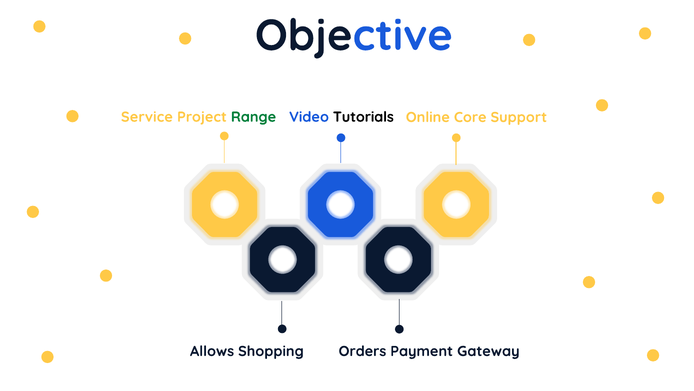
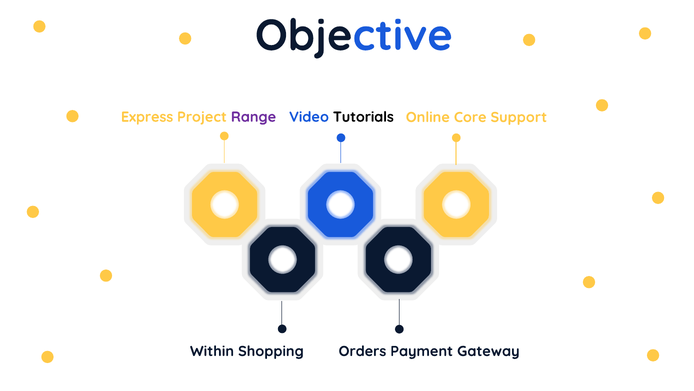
Service: Service -> Express
Range colour: green -> purple
Allows: Allows -> Within
